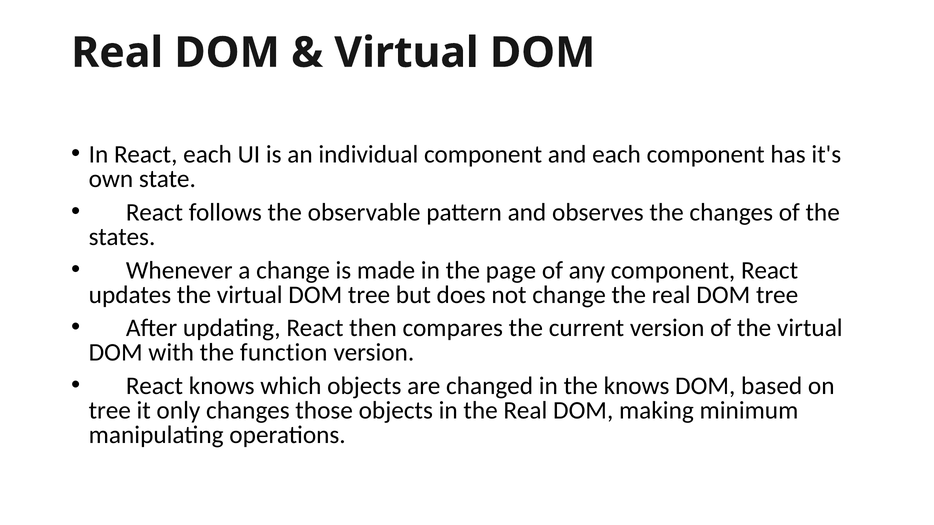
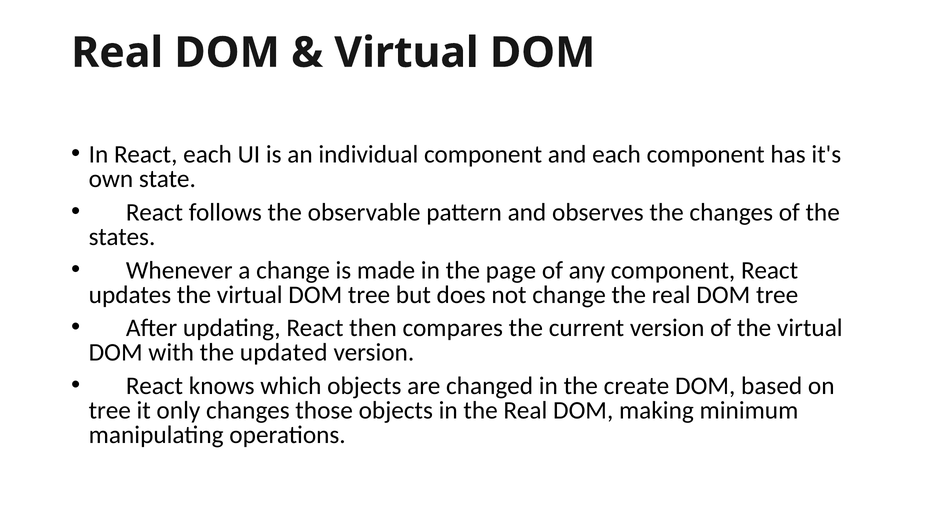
function: function -> updated
the knows: knows -> create
